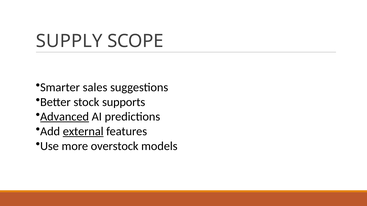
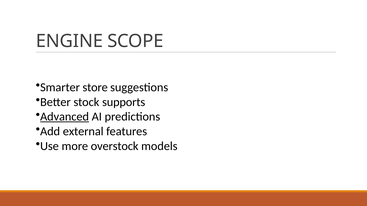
SUPPLY: SUPPLY -> ENGINE
sales: sales -> store
external underline: present -> none
